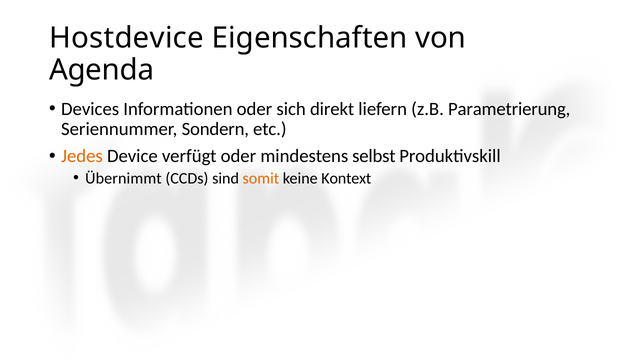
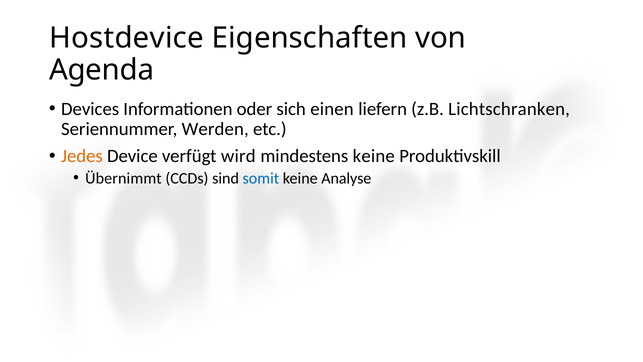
direkt: direkt -> einen
Parametrierung: Parametrierung -> Lichtschranken
Sondern: Sondern -> Werden
verfügt oder: oder -> wird
mindestens selbst: selbst -> keine
somit colour: orange -> blue
Kontext: Kontext -> Analyse
